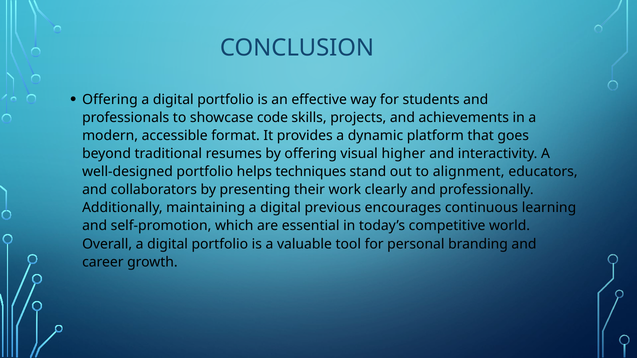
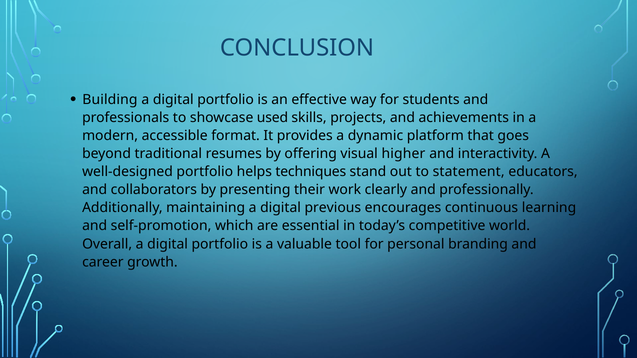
Offering at (110, 100): Offering -> Building
code: code -> used
alignment: alignment -> statement
